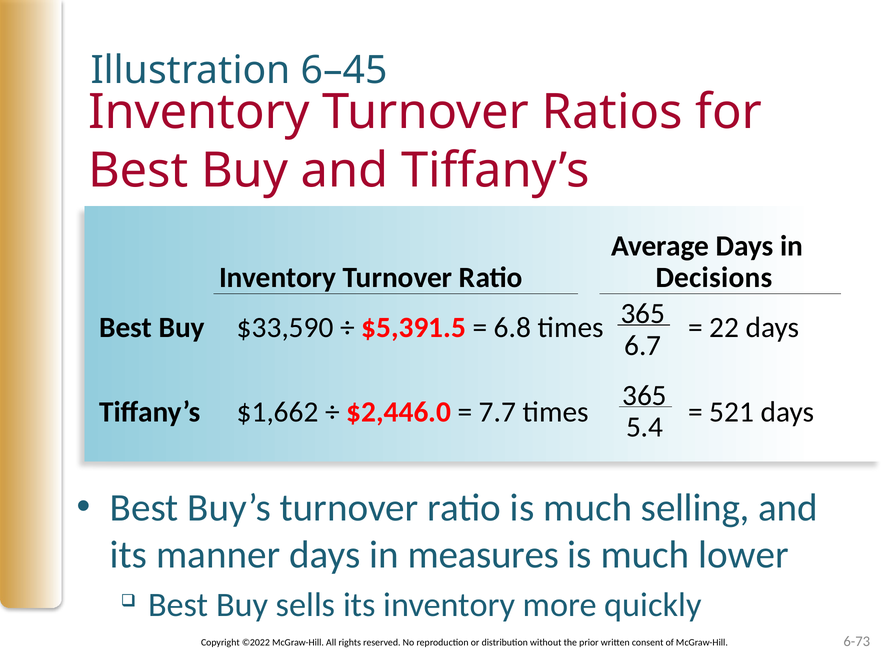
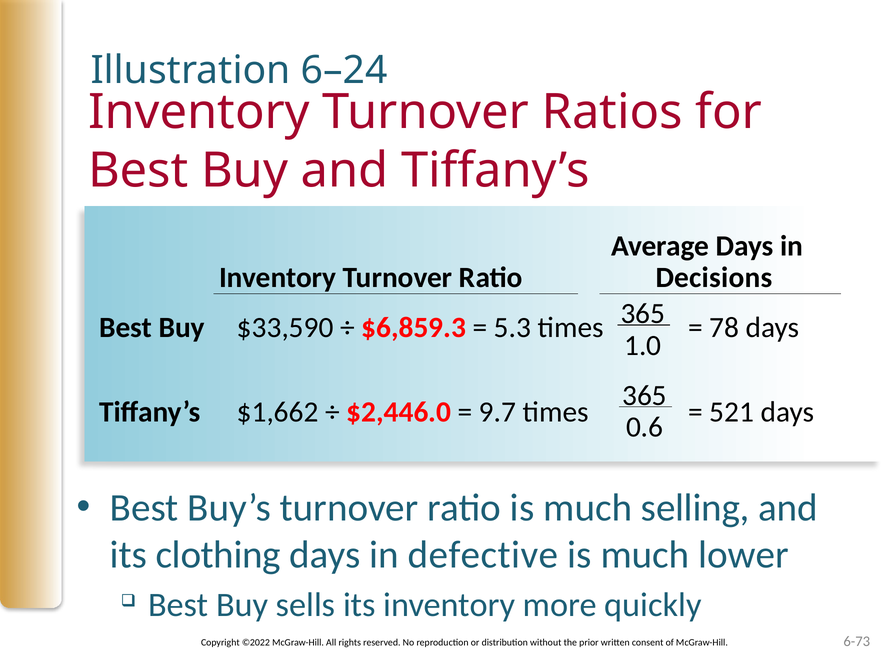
6–45: 6–45 -> 6–24
$5,391.5: $5,391.5 -> $6,859.3
6.8: 6.8 -> 5.3
22: 22 -> 78
6.7: 6.7 -> 1.0
7.7: 7.7 -> 9.7
5.4: 5.4 -> 0.6
manner: manner -> clothing
measures: measures -> defective
